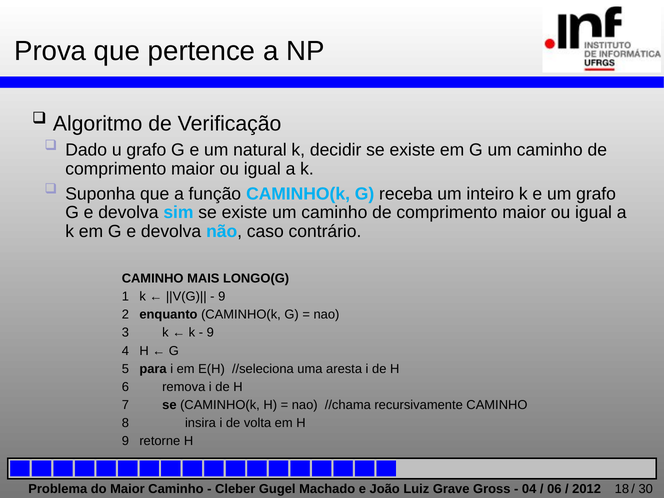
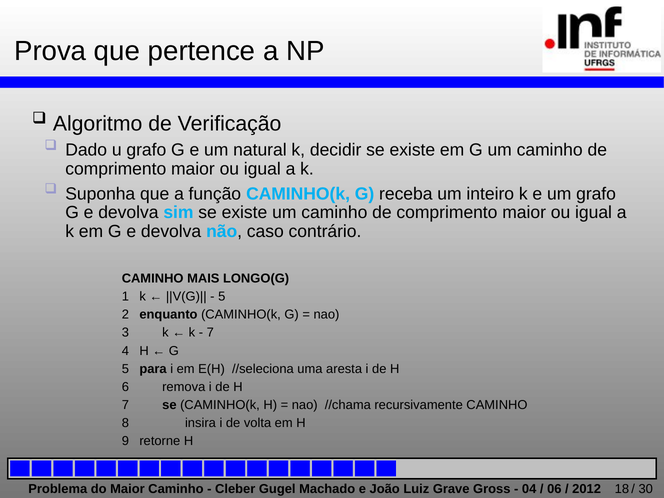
9 at (222, 296): 9 -> 5
9 at (210, 333): 9 -> 7
